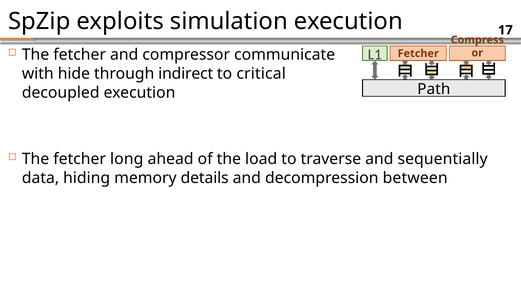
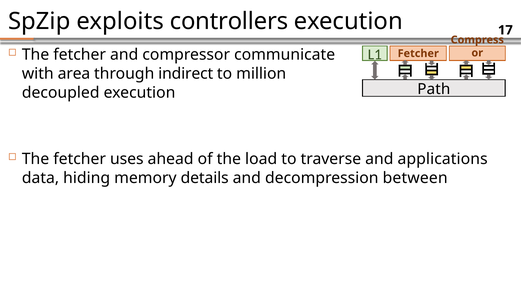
simulation: simulation -> controllers
hide: hide -> area
critical: critical -> million
long: long -> uses
sequentially: sequentially -> applications
